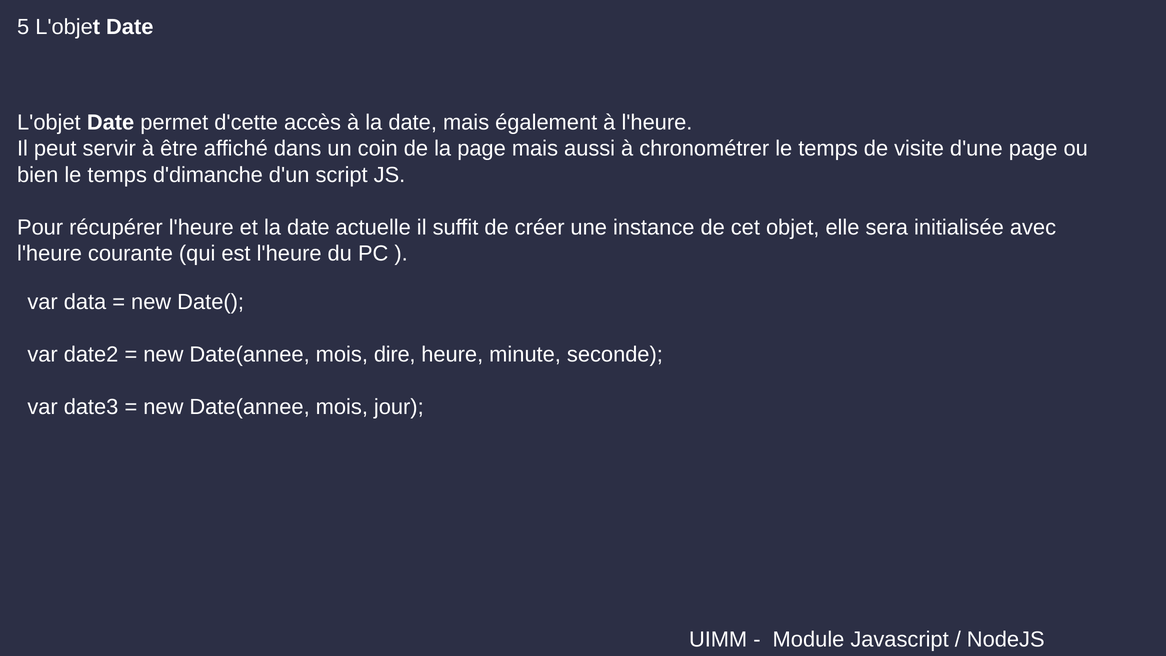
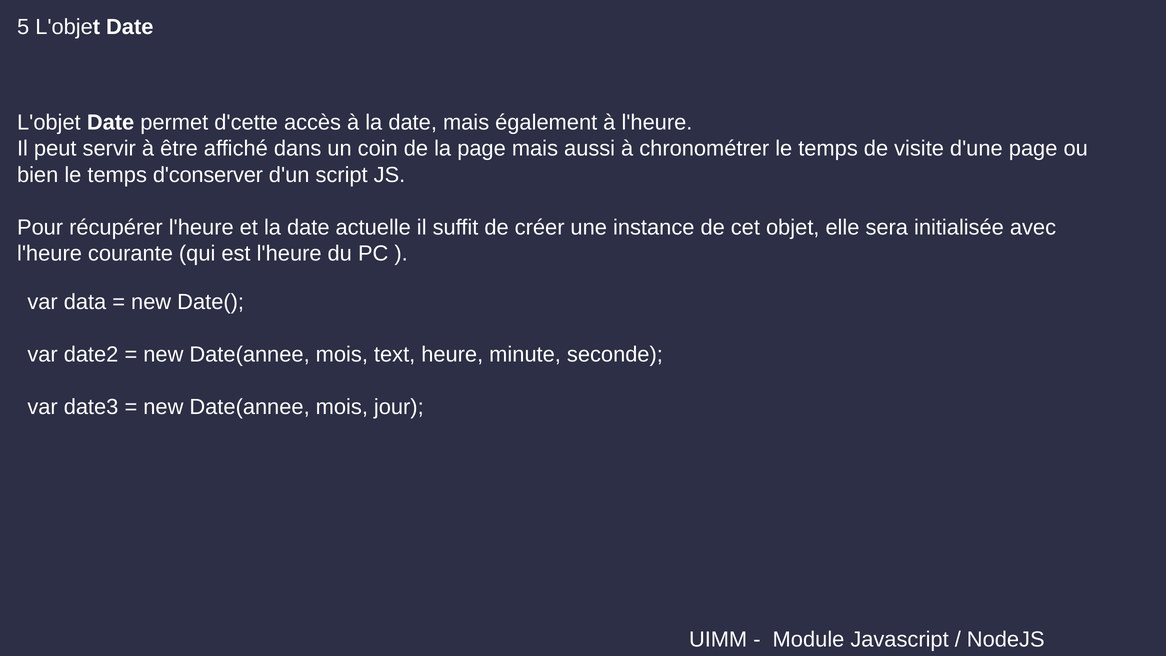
d'dimanche: d'dimanche -> d'conserver
dire: dire -> text
